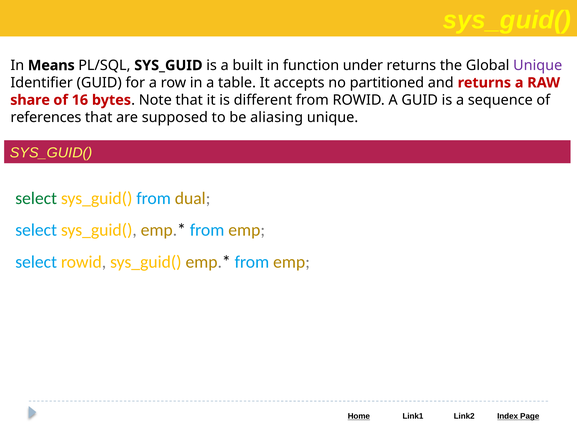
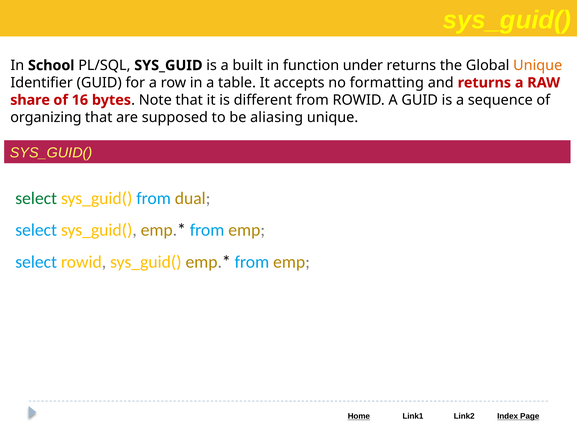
Means: Means -> School
Unique at (538, 65) colour: purple -> orange
partitioned: partitioned -> formatting
references: references -> organizing
